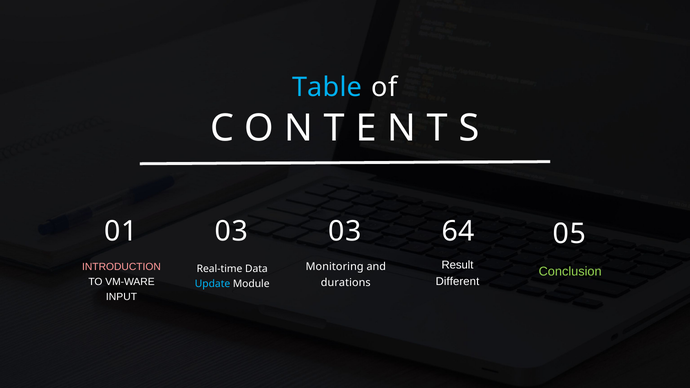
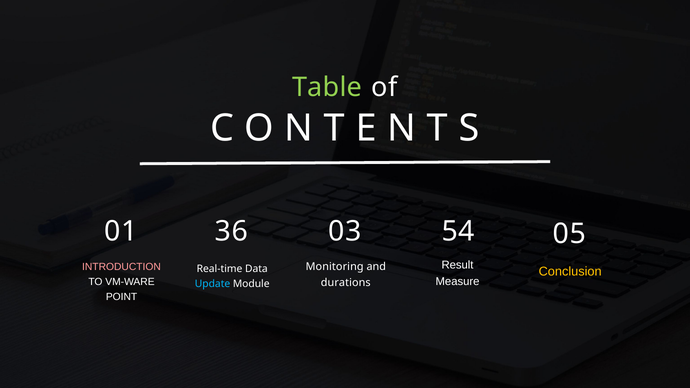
Table colour: light blue -> light green
01 03: 03 -> 36
64: 64 -> 54
Conclusion colour: light green -> yellow
Different: Different -> Measure
INPUT: INPUT -> POINT
